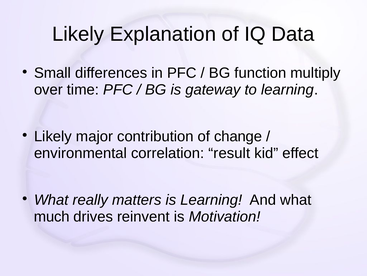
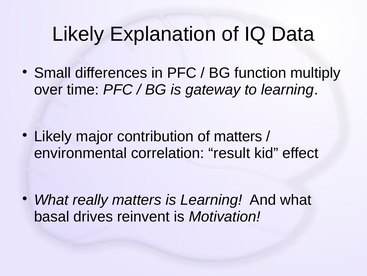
of change: change -> matters
much: much -> basal
